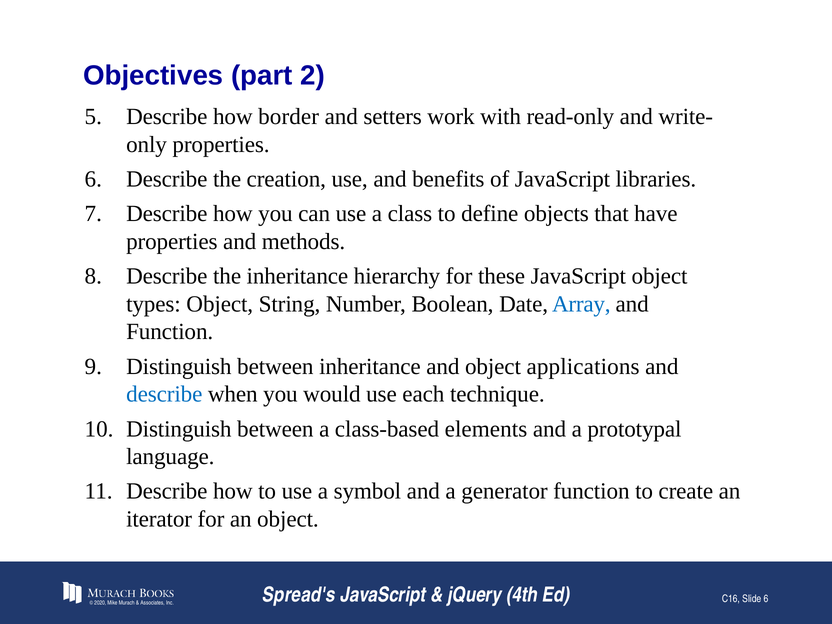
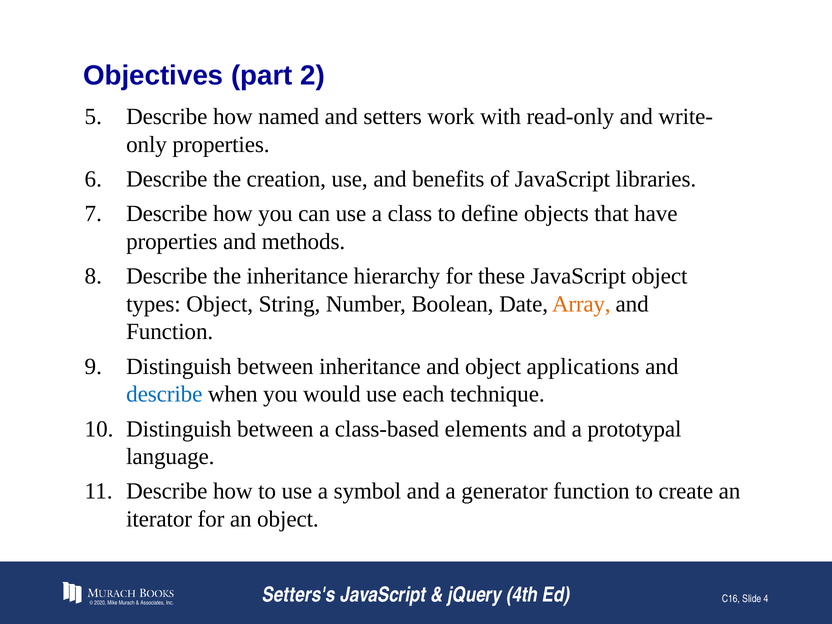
border: border -> named
Array colour: blue -> orange
Spread's: Spread's -> Setters's
Slide 6: 6 -> 4
